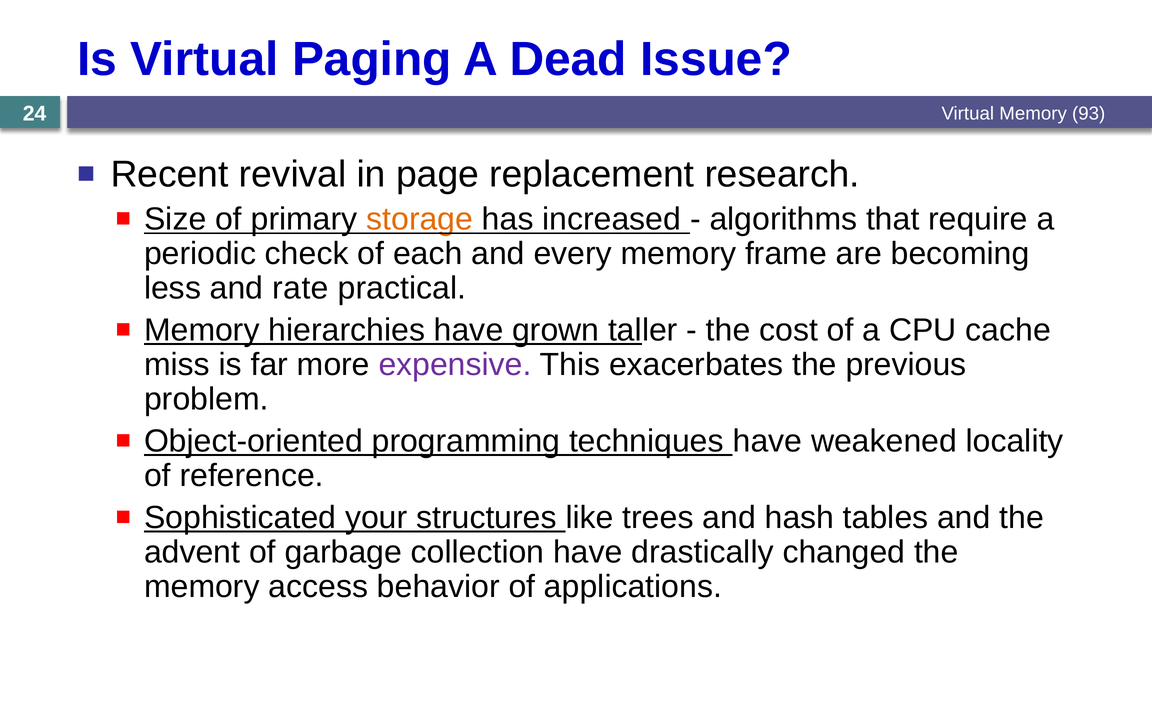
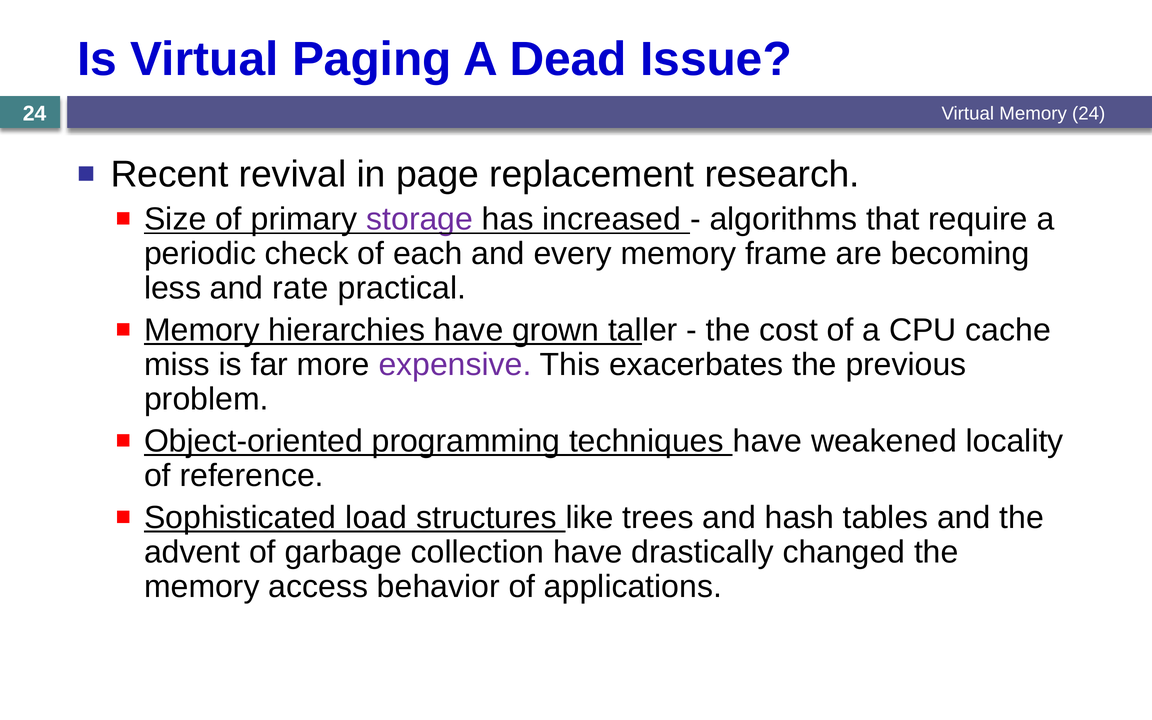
Memory 93: 93 -> 24
storage colour: orange -> purple
your: your -> load
